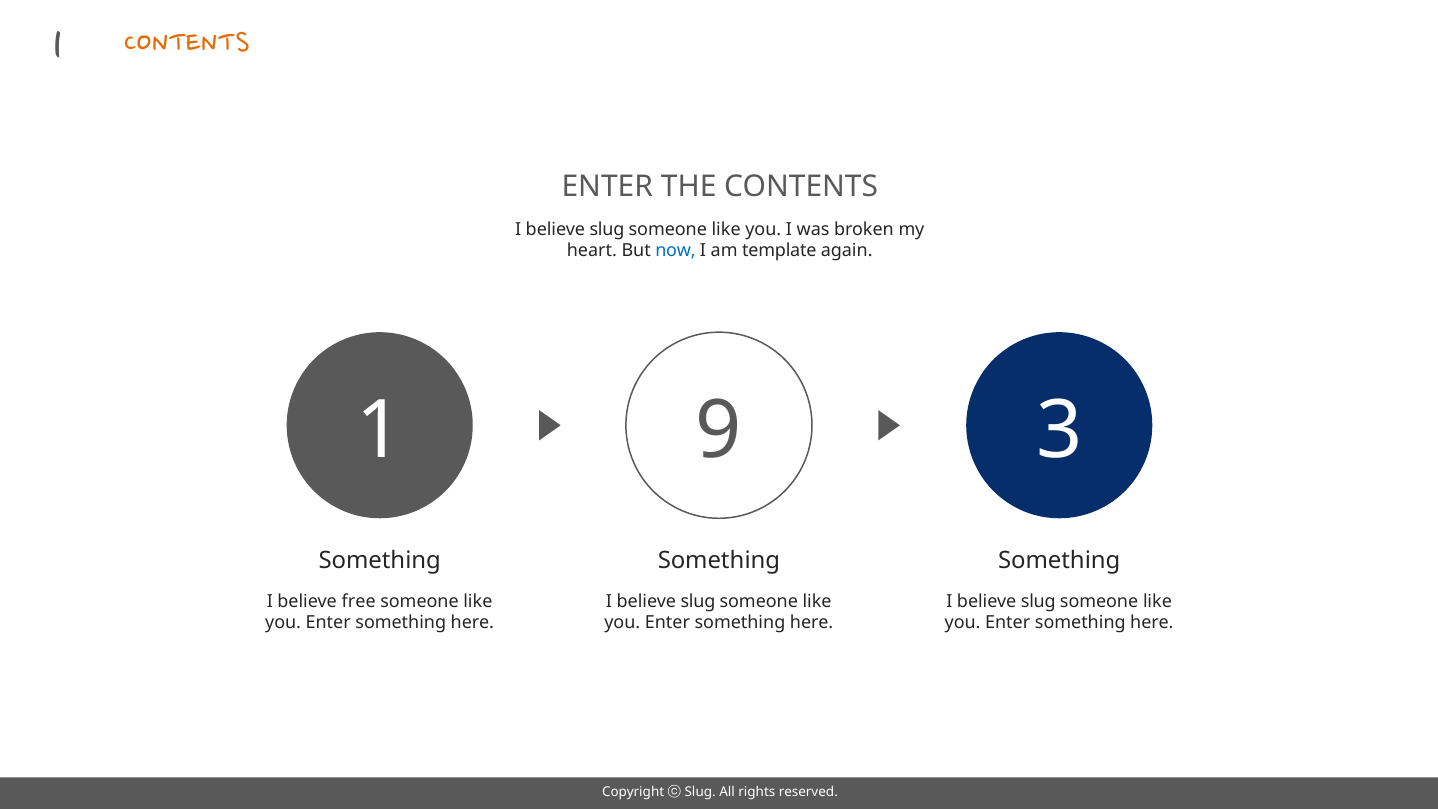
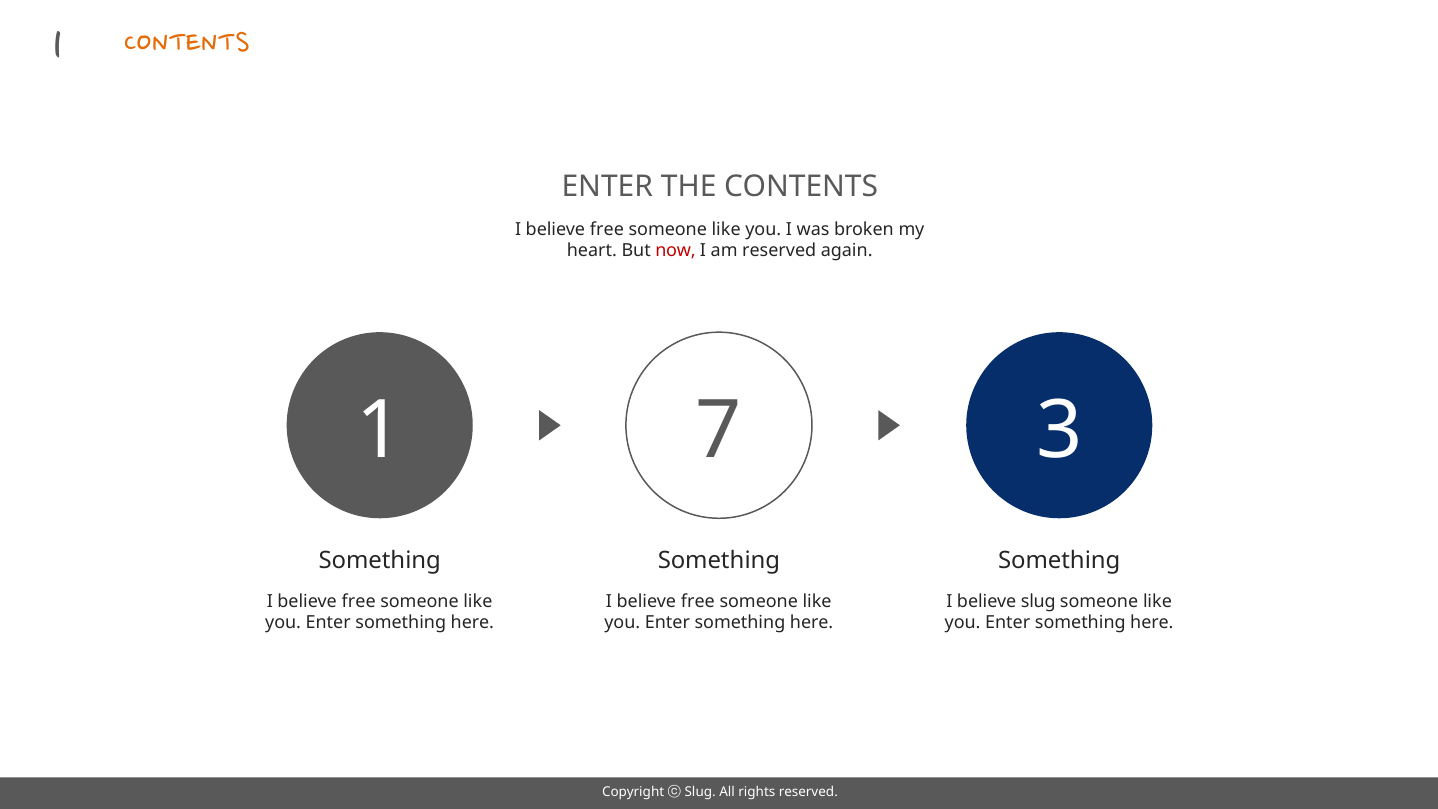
slug at (607, 229): slug -> free
now colour: blue -> red
am template: template -> reserved
9: 9 -> 7
slug at (698, 601): slug -> free
